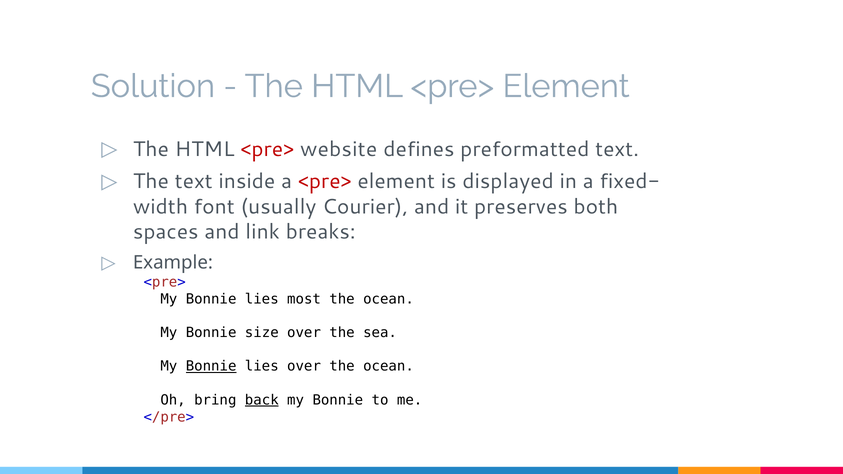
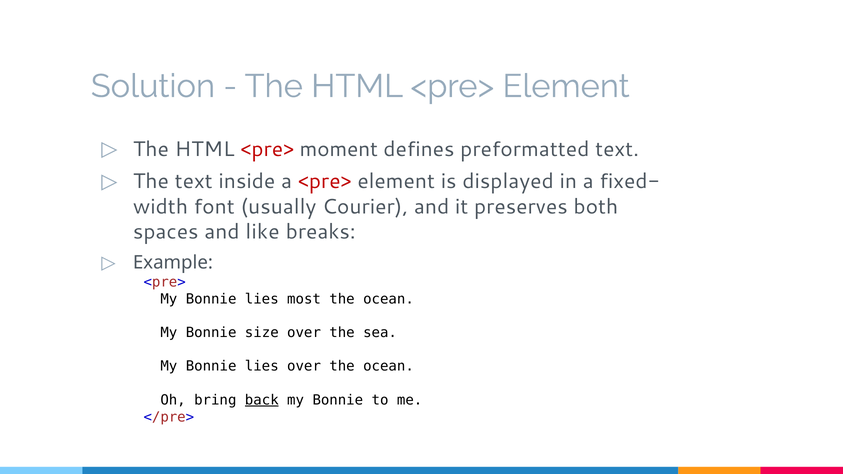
website: website -> moment
link: link -> like
Bonnie at (211, 366) underline: present -> none
